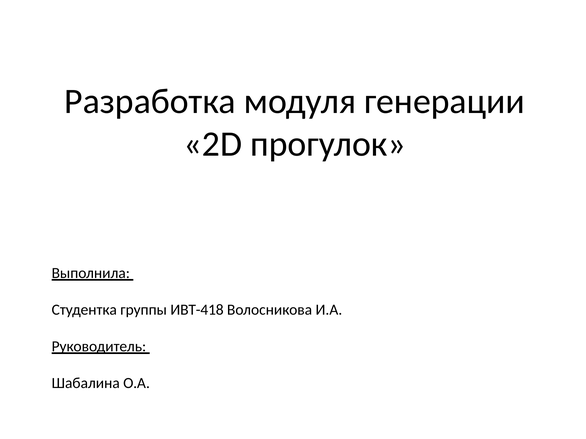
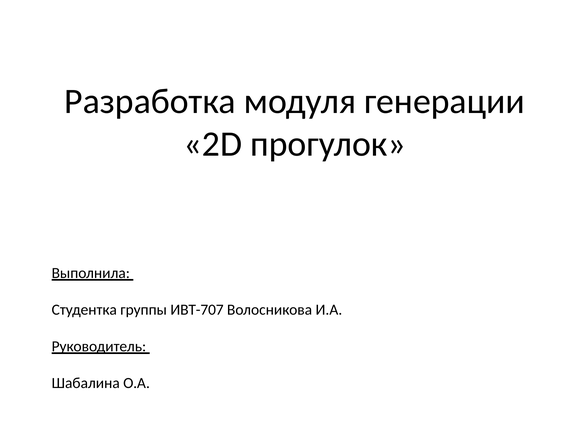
ИВТ-418: ИВТ-418 -> ИВТ-707
